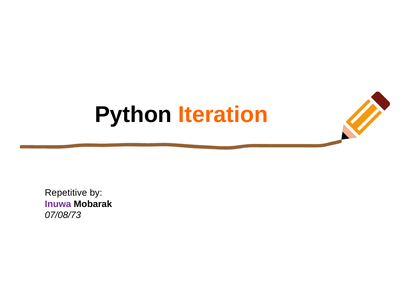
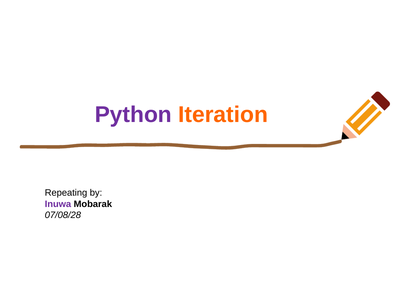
Python colour: black -> purple
Repetitive: Repetitive -> Repeating
07/08/73: 07/08/73 -> 07/08/28
